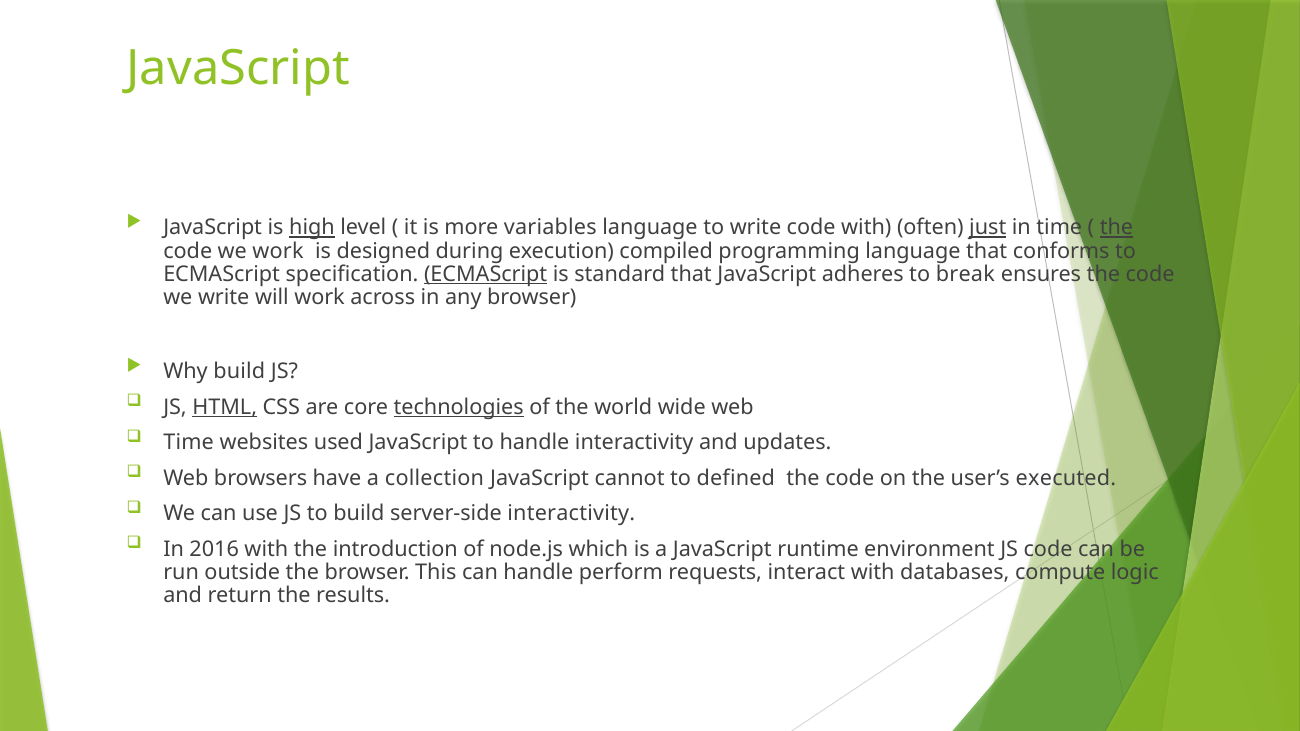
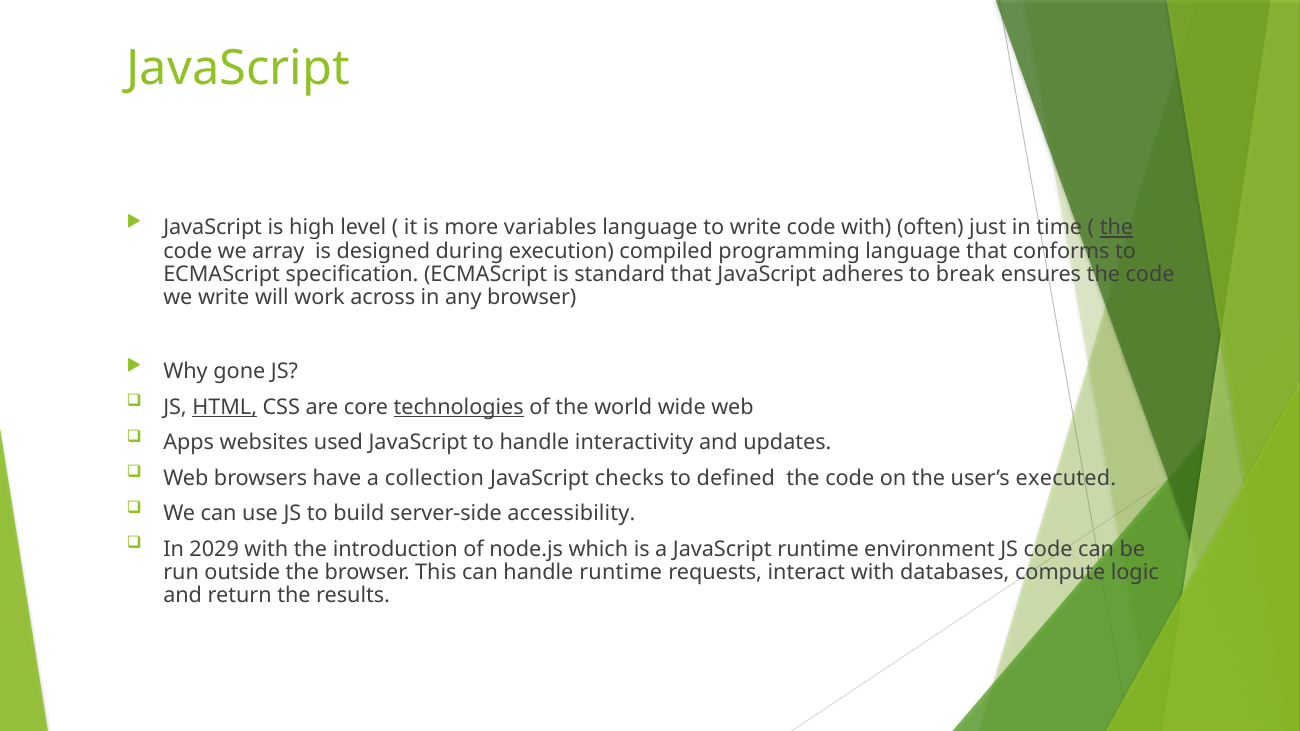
high underline: present -> none
just underline: present -> none
we work: work -> array
ECMAScript at (486, 274) underline: present -> none
Why build: build -> gone
Time at (189, 443): Time -> Apps
cannot: cannot -> checks
server-side interactivity: interactivity -> accessibility
2016: 2016 -> 2029
handle perform: perform -> runtime
